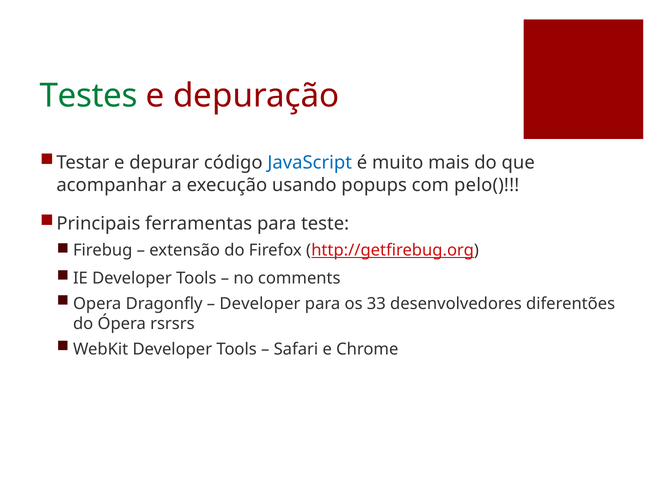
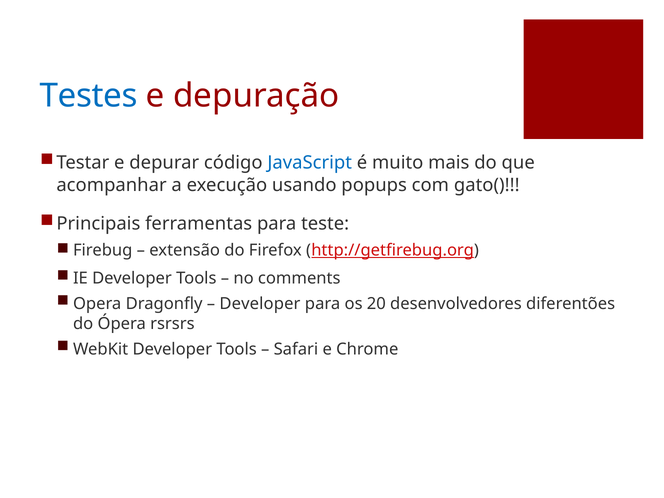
Testes colour: green -> blue
pelo(: pelo( -> gato(
33: 33 -> 20
